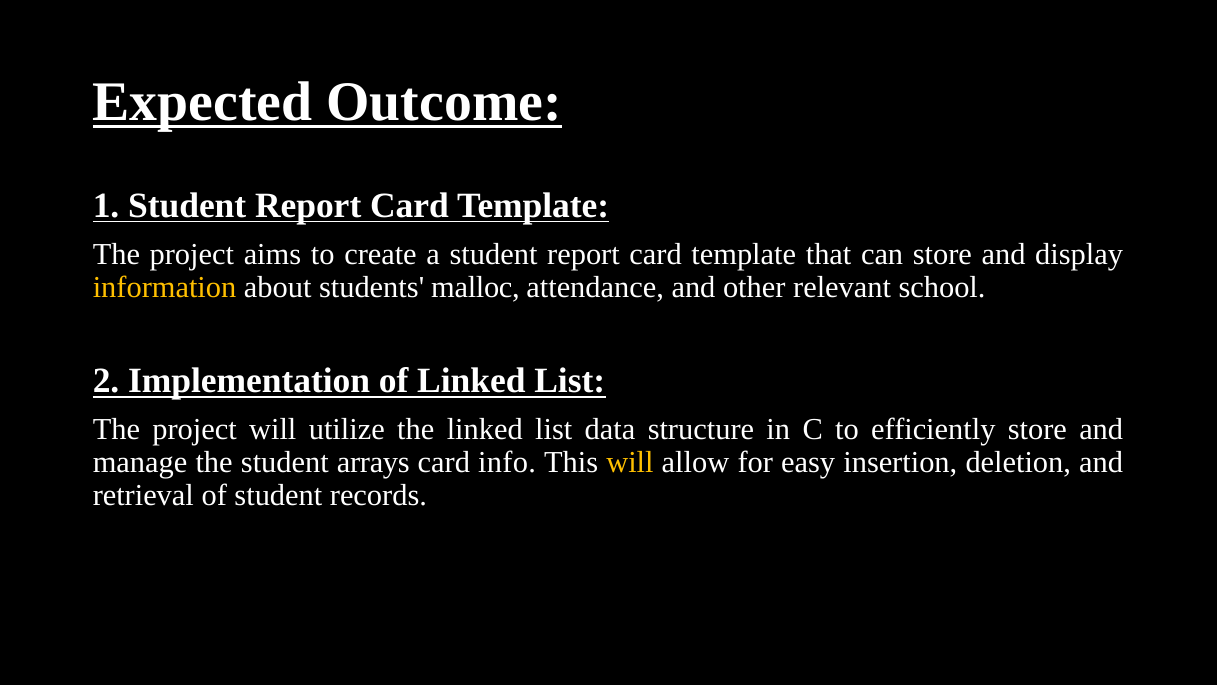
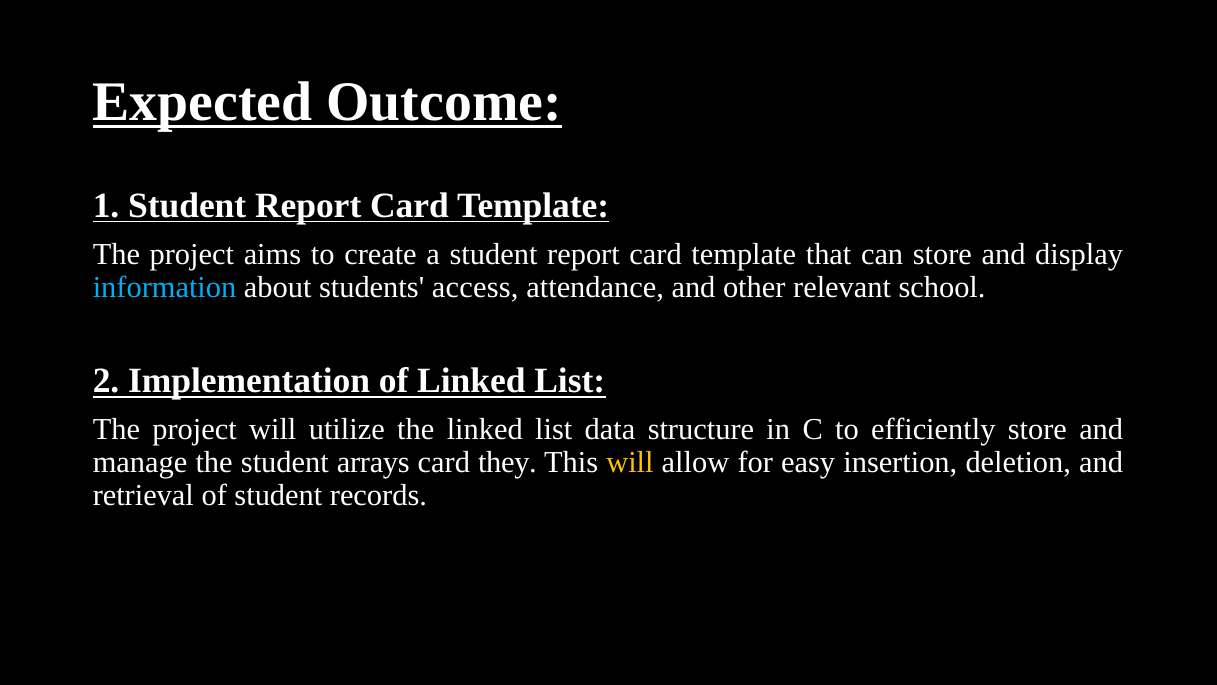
information colour: yellow -> light blue
malloc: malloc -> access
info: info -> they
